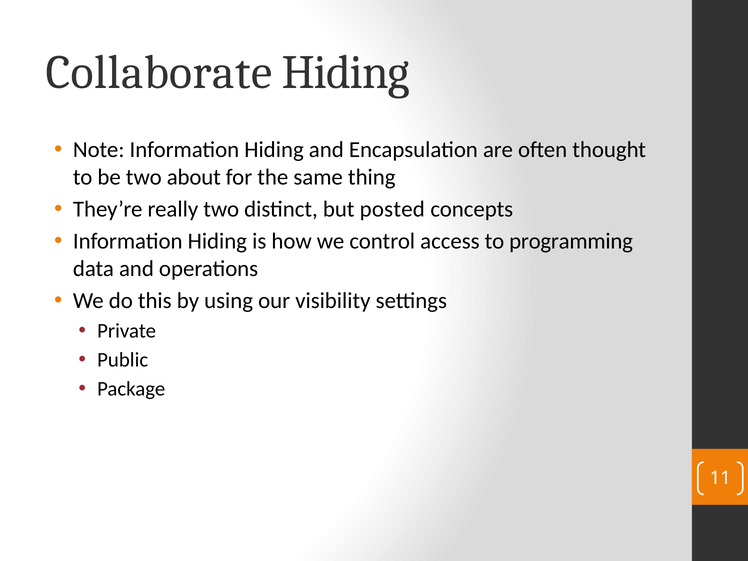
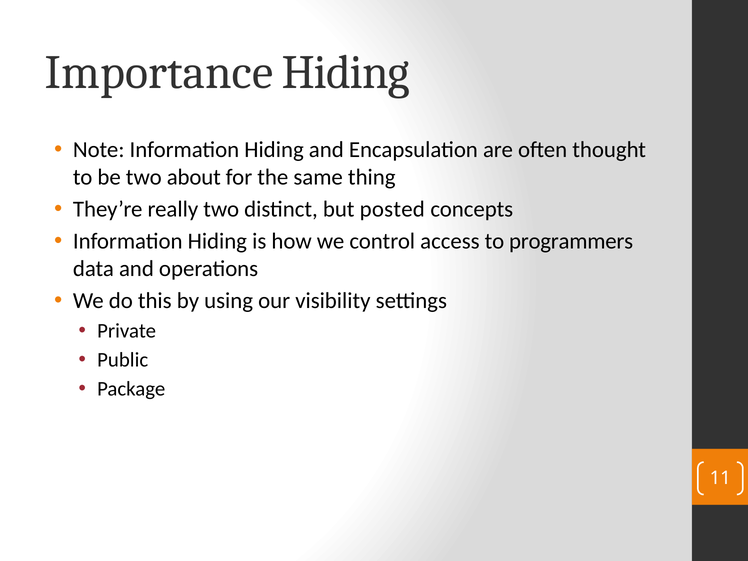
Collaborate: Collaborate -> Importance
programming: programming -> programmers
